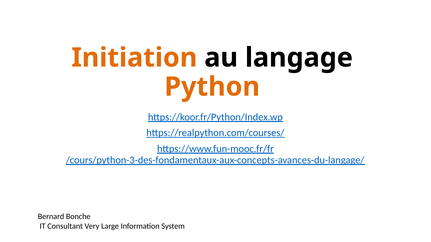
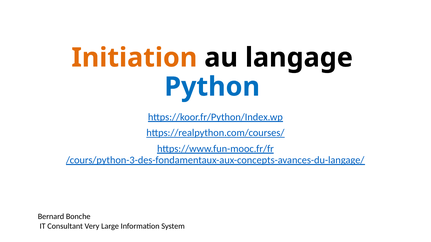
Python colour: orange -> blue
